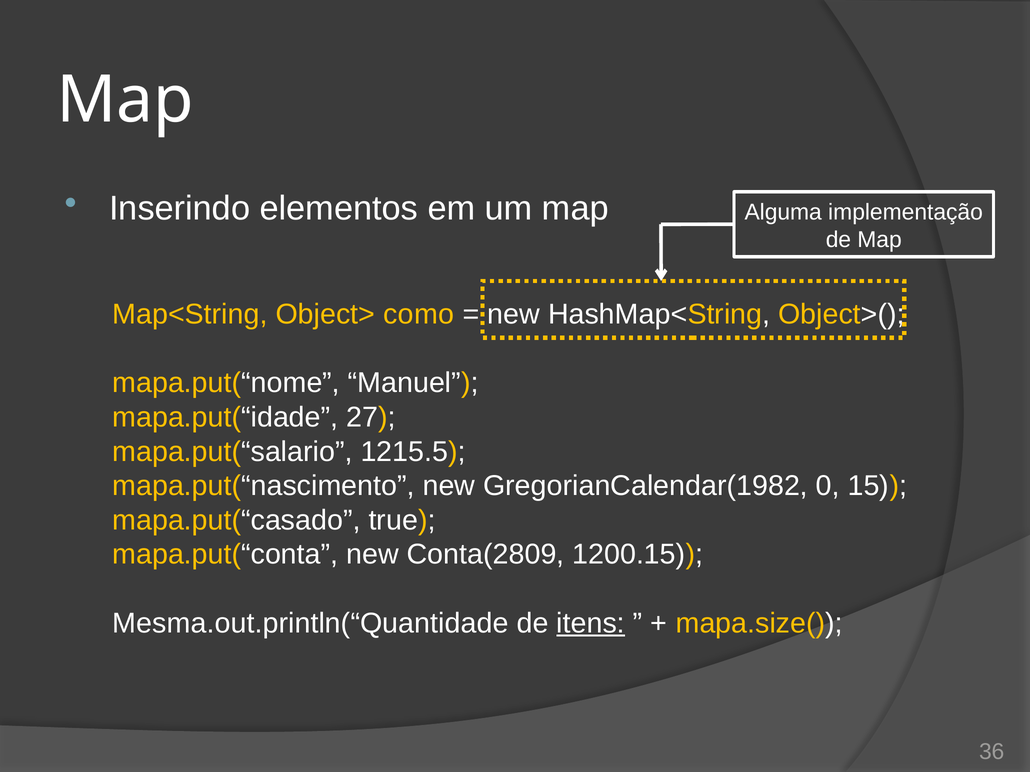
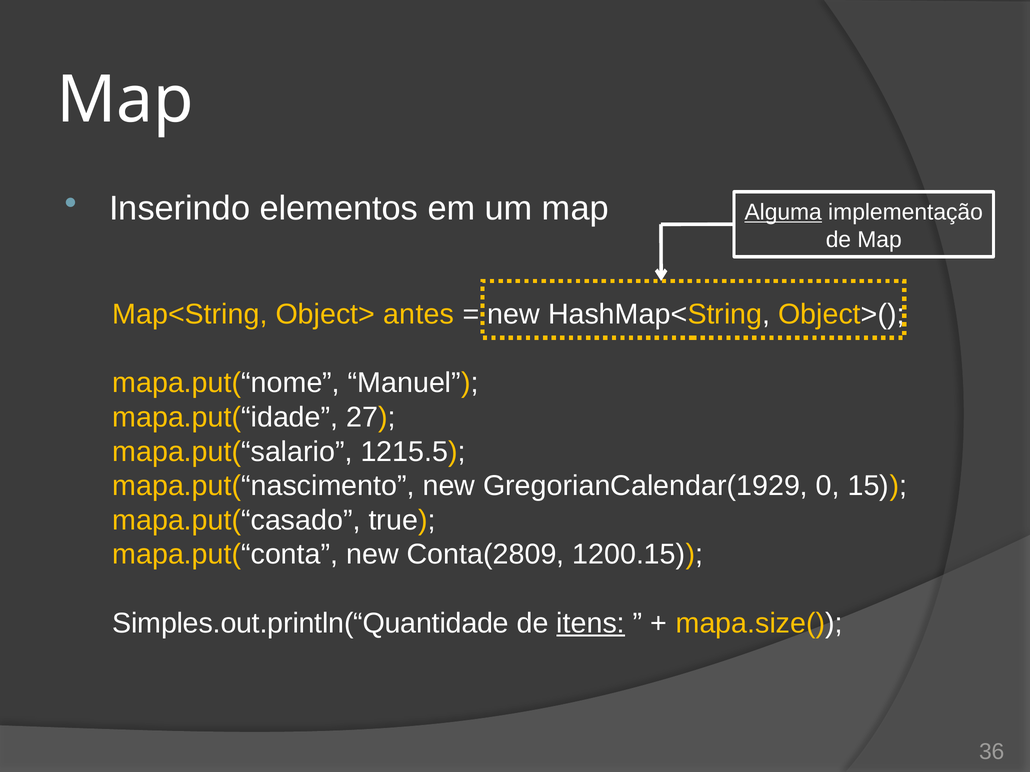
Alguma underline: none -> present
como: como -> antes
GregorianCalendar(1982: GregorianCalendar(1982 -> GregorianCalendar(1929
Mesma.out.println(“Quantidade: Mesma.out.println(“Quantidade -> Simples.out.println(“Quantidade
